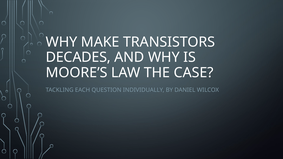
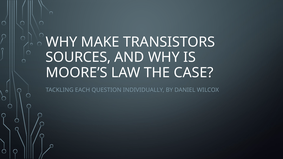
DECADES: DECADES -> SOURCES
